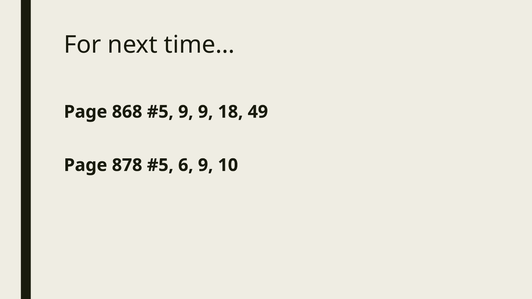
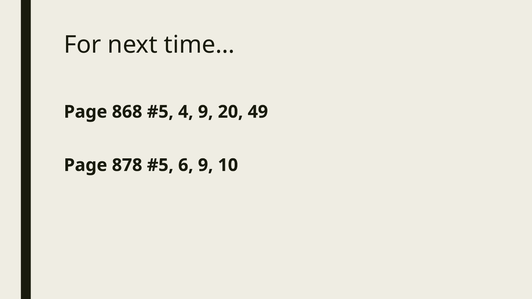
9 at (186, 112): 9 -> 4
18: 18 -> 20
